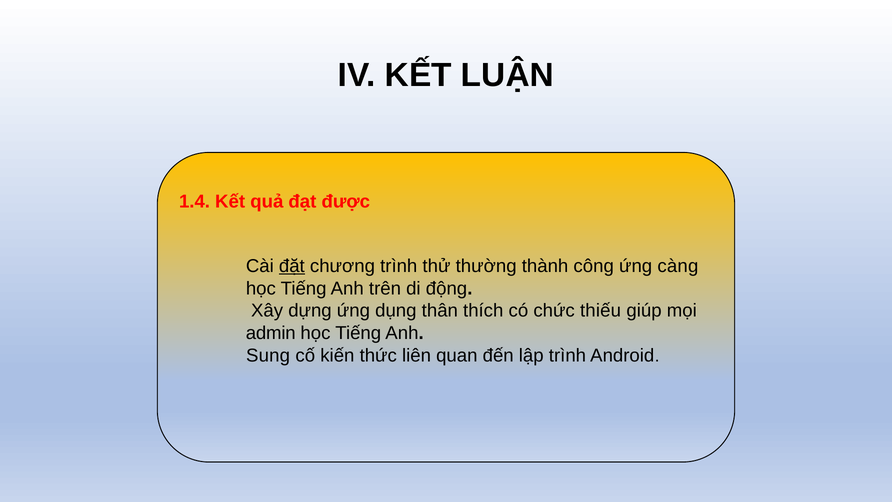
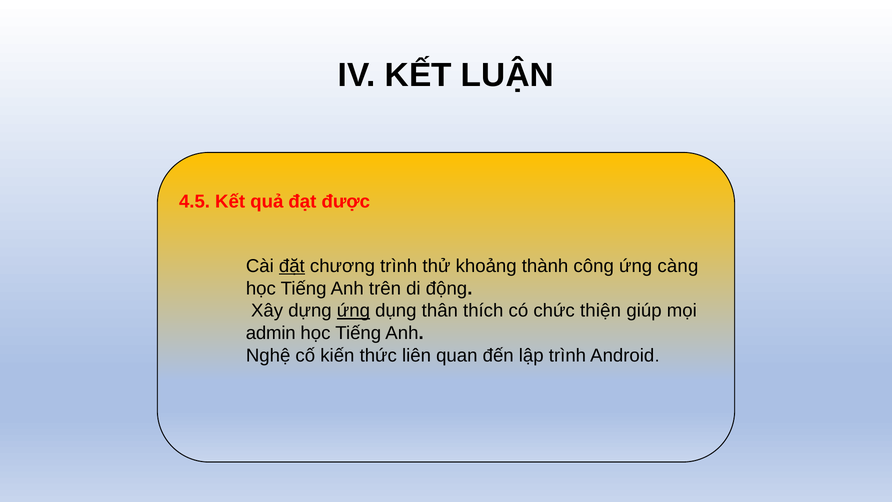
1.4: 1.4 -> 4.5
thường: thường -> khoảng
ứng at (353, 311) underline: none -> present
thiếu: thiếu -> thiện
Sung: Sung -> Nghệ
